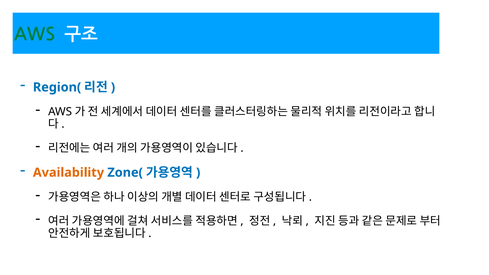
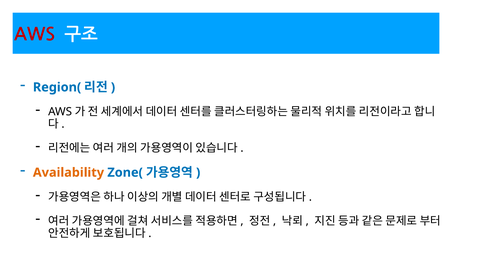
AWS at (35, 35) colour: green -> red
